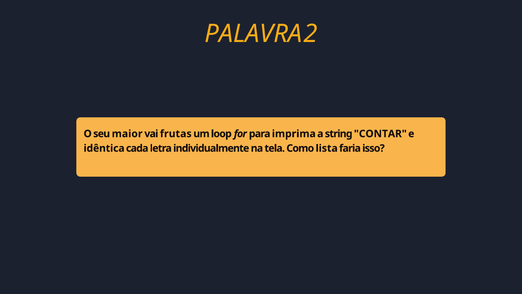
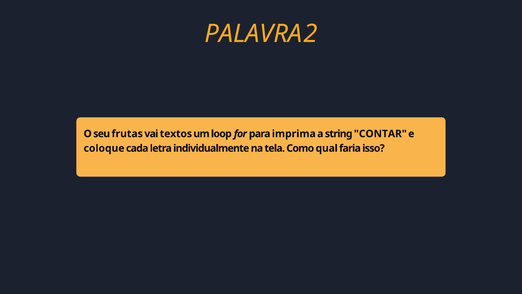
maior: maior -> frutas
frutas: frutas -> textos
idêntica: idêntica -> coloque
lista: lista -> qual
